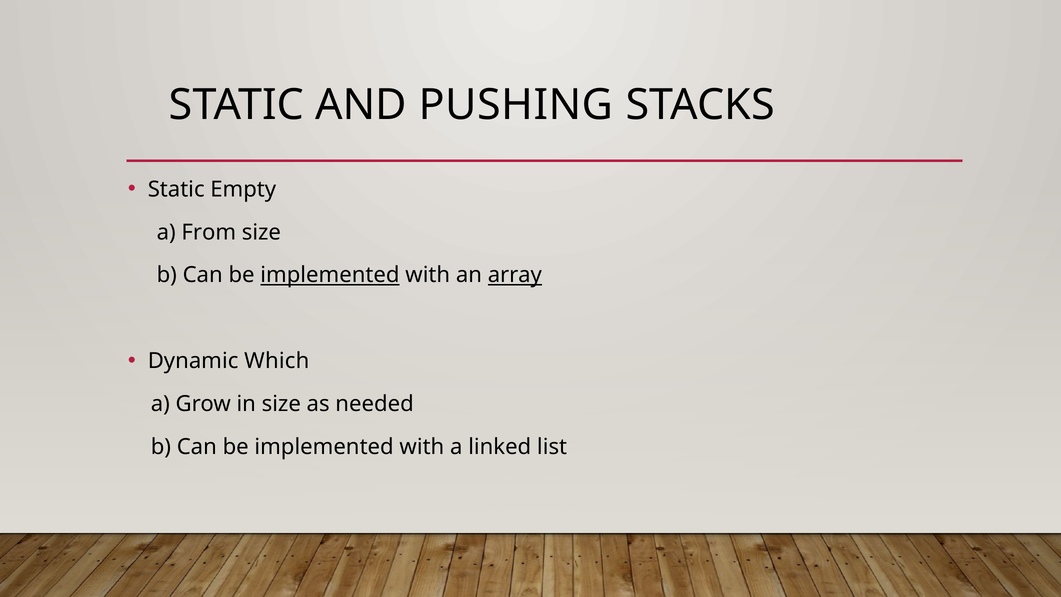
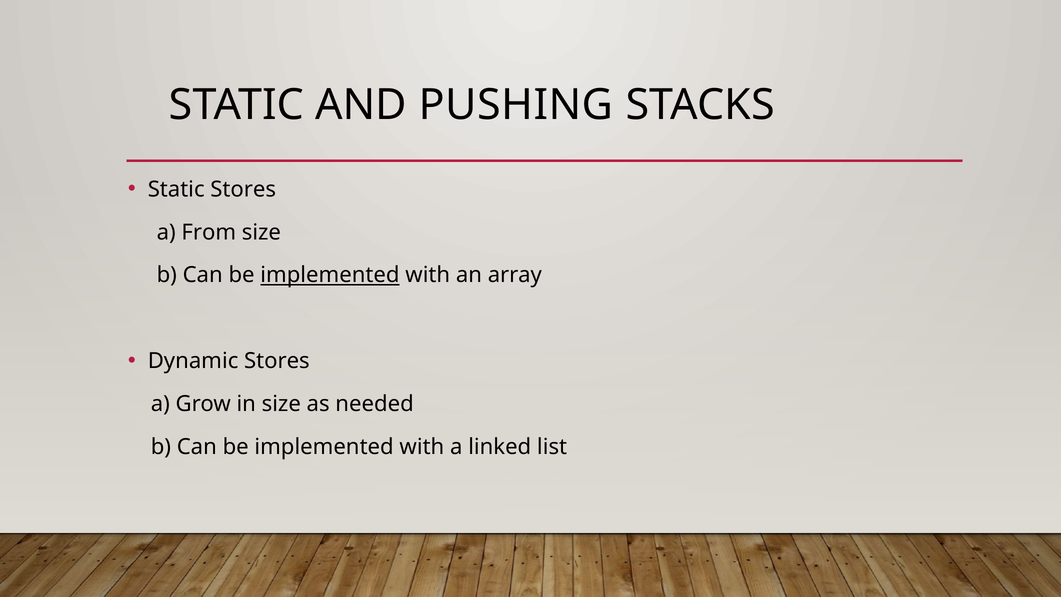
Static Empty: Empty -> Stores
array underline: present -> none
Dynamic Which: Which -> Stores
